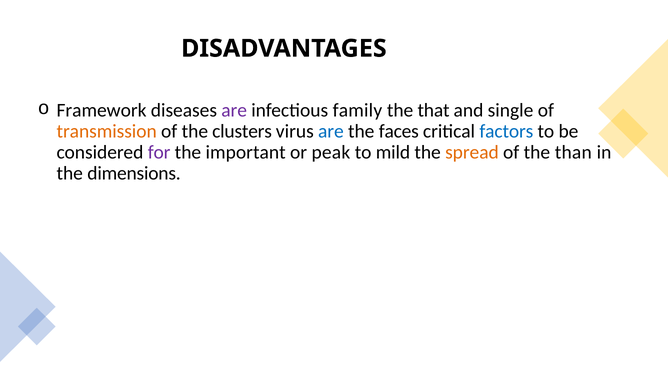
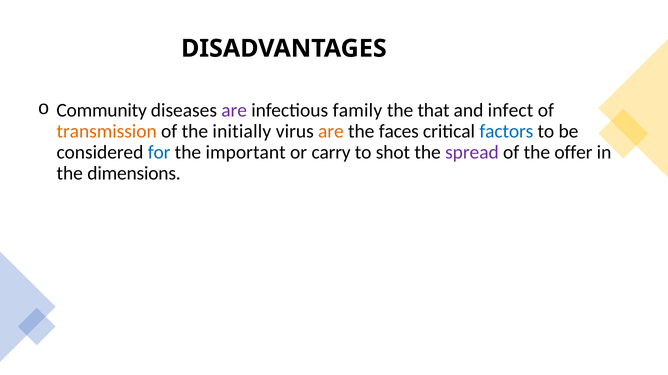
Framework: Framework -> Community
single: single -> infect
clusters: clusters -> initially
are at (331, 132) colour: blue -> orange
for colour: purple -> blue
peak: peak -> carry
mild: mild -> shot
spread colour: orange -> purple
than: than -> offer
